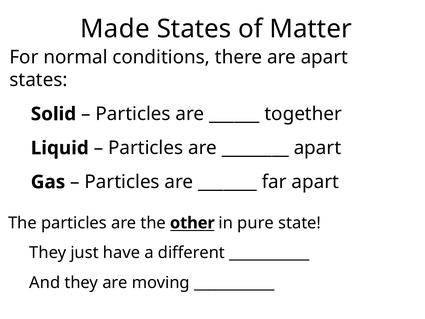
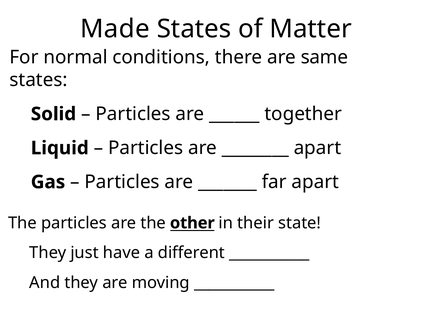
are apart: apart -> same
pure: pure -> their
